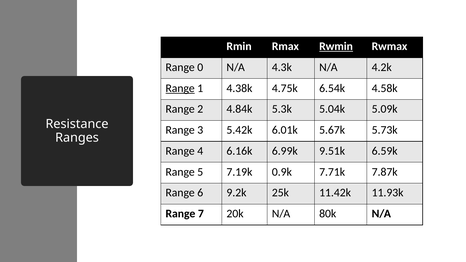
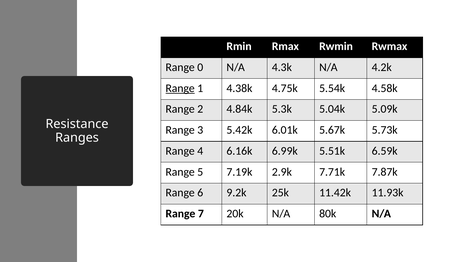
Rwmin underline: present -> none
6.54k: 6.54k -> 5.54k
9.51k: 9.51k -> 5.51k
0.9k: 0.9k -> 2.9k
